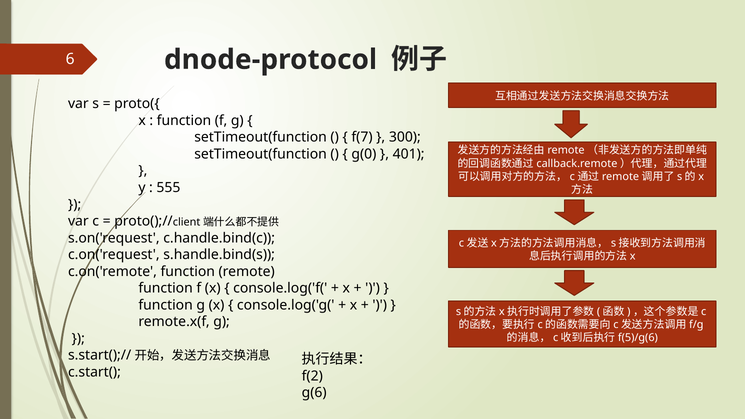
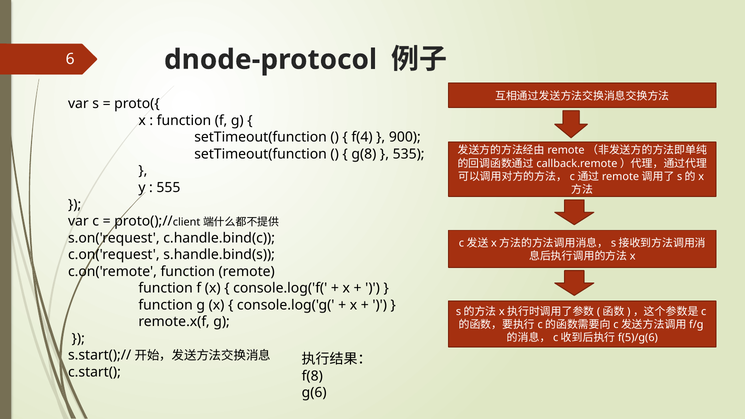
f(7: f(7 -> f(4
300: 300 -> 900
g(0: g(0 -> g(8
401: 401 -> 535
f(2: f(2 -> f(8
